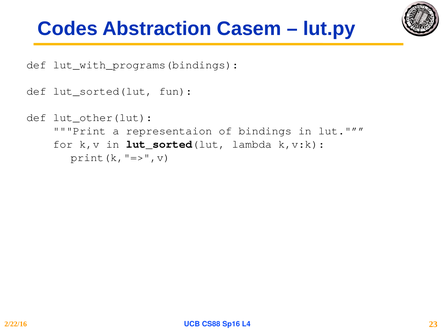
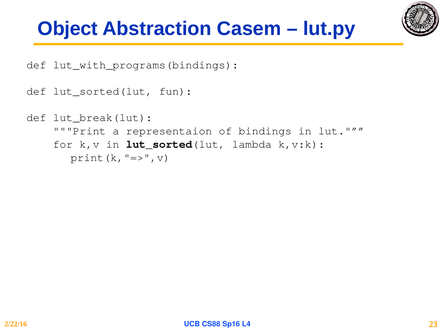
Codes: Codes -> Object
lut_other(lut: lut_other(lut -> lut_break(lut
